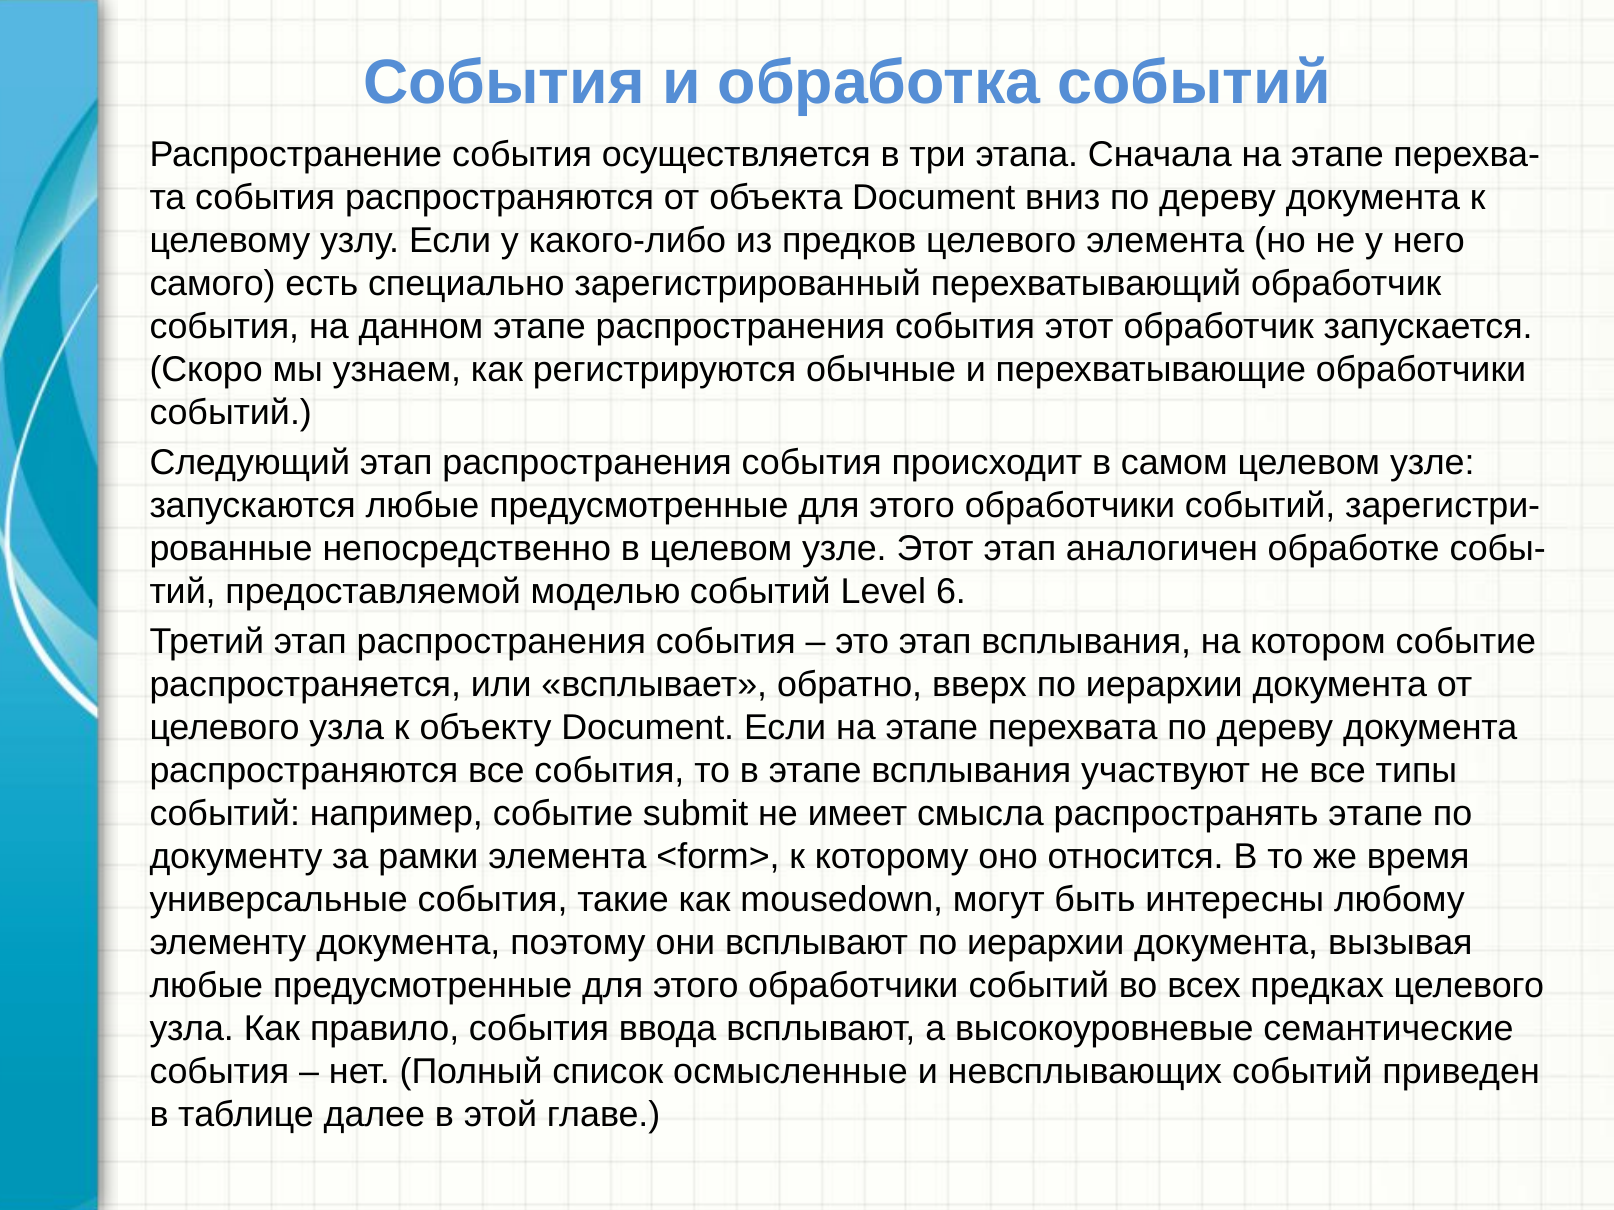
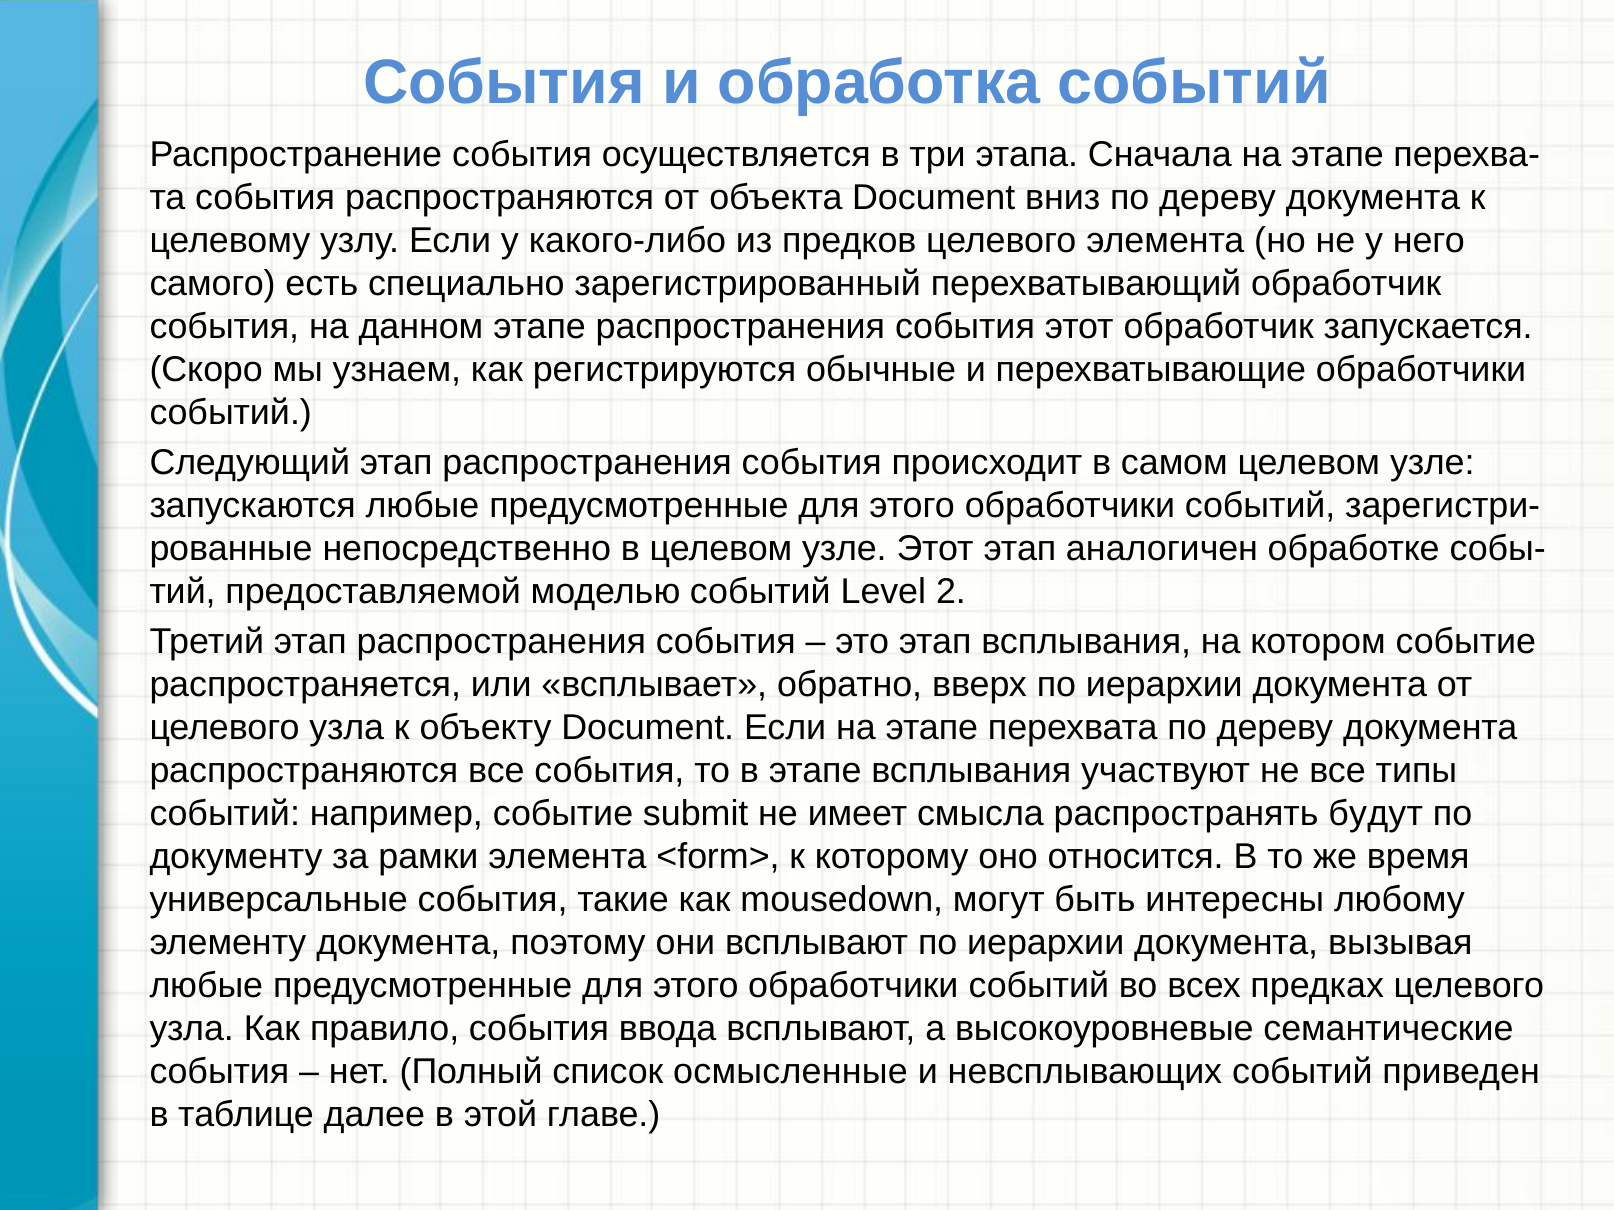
6: 6 -> 2
распространять этапе: этапе -> будут
